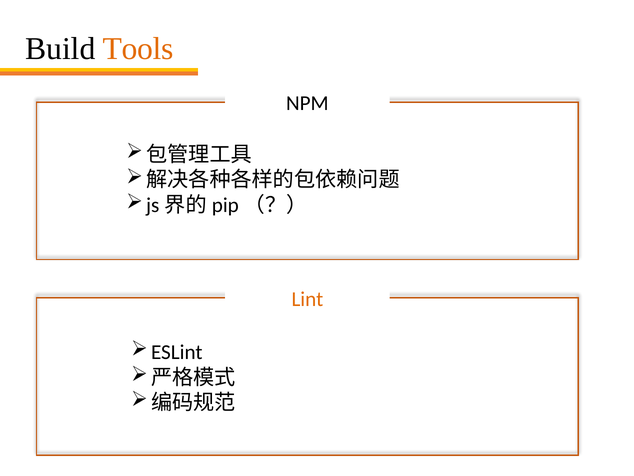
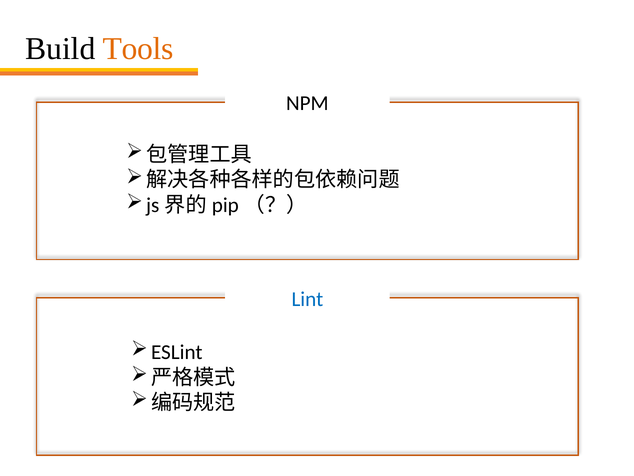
Lint colour: orange -> blue
